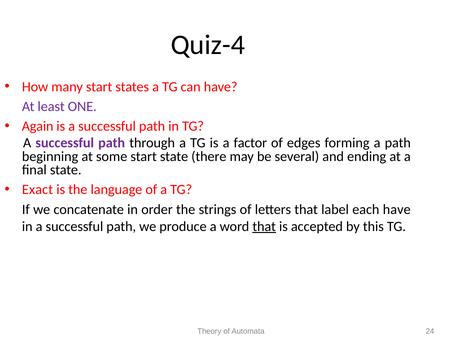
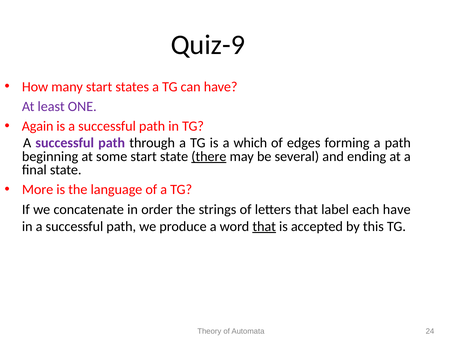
Quiz-4: Quiz-4 -> Quiz-9
factor: factor -> which
there underline: none -> present
Exact: Exact -> More
